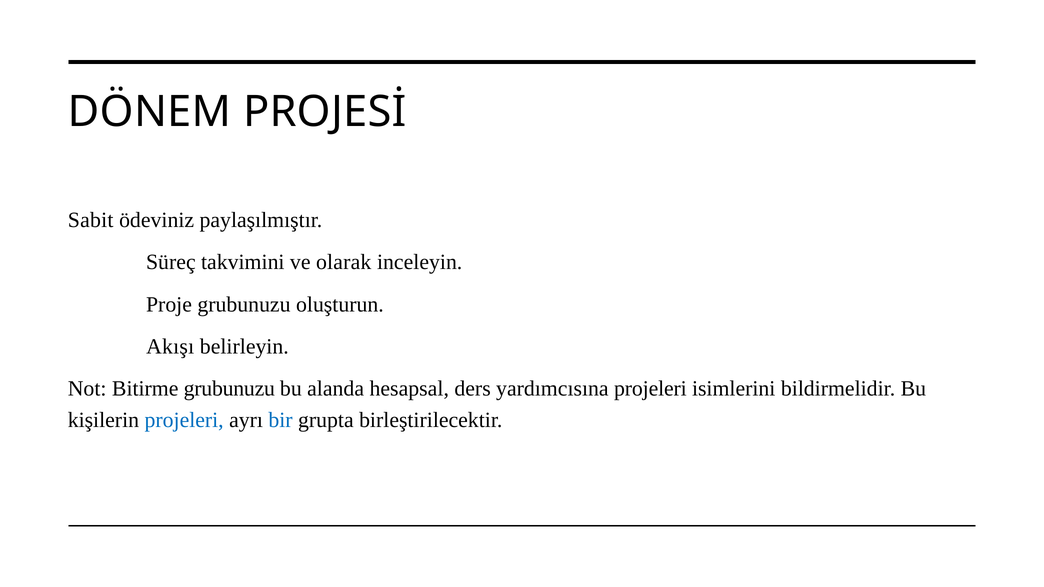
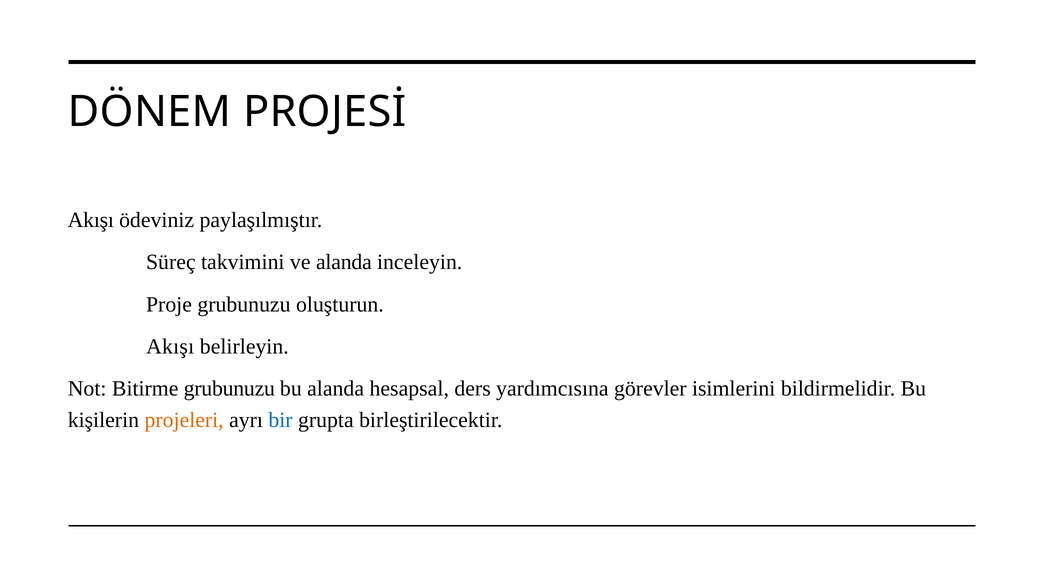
Sabit at (91, 220): Sabit -> Akışı
ve olarak: olarak -> alanda
yardımcısına projeleri: projeleri -> görevler
projeleri at (184, 420) colour: blue -> orange
